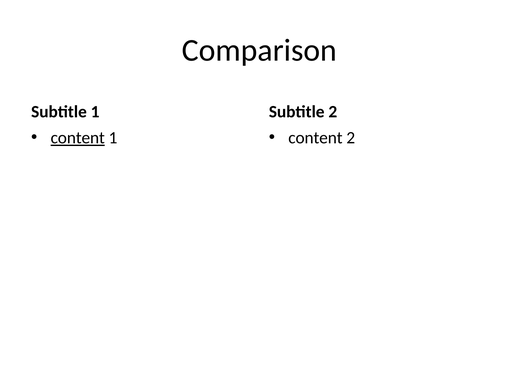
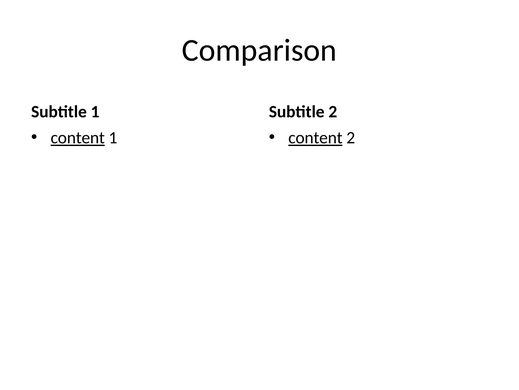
content at (315, 138) underline: none -> present
